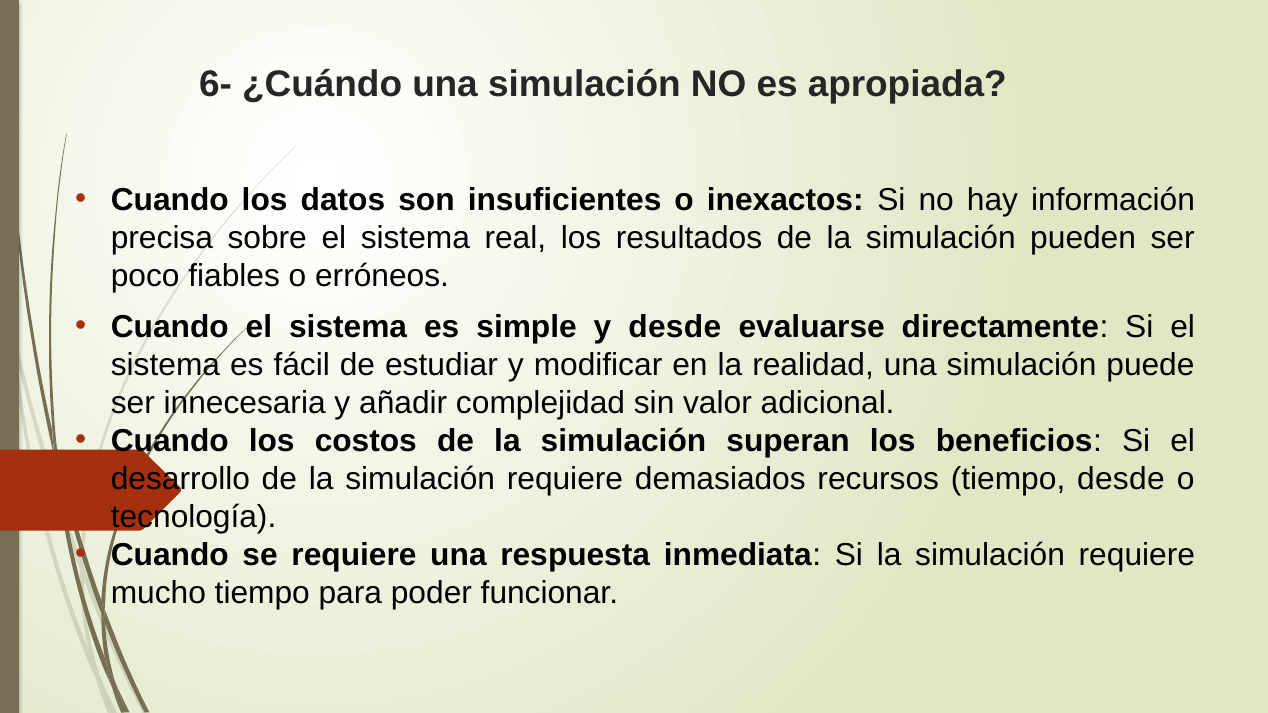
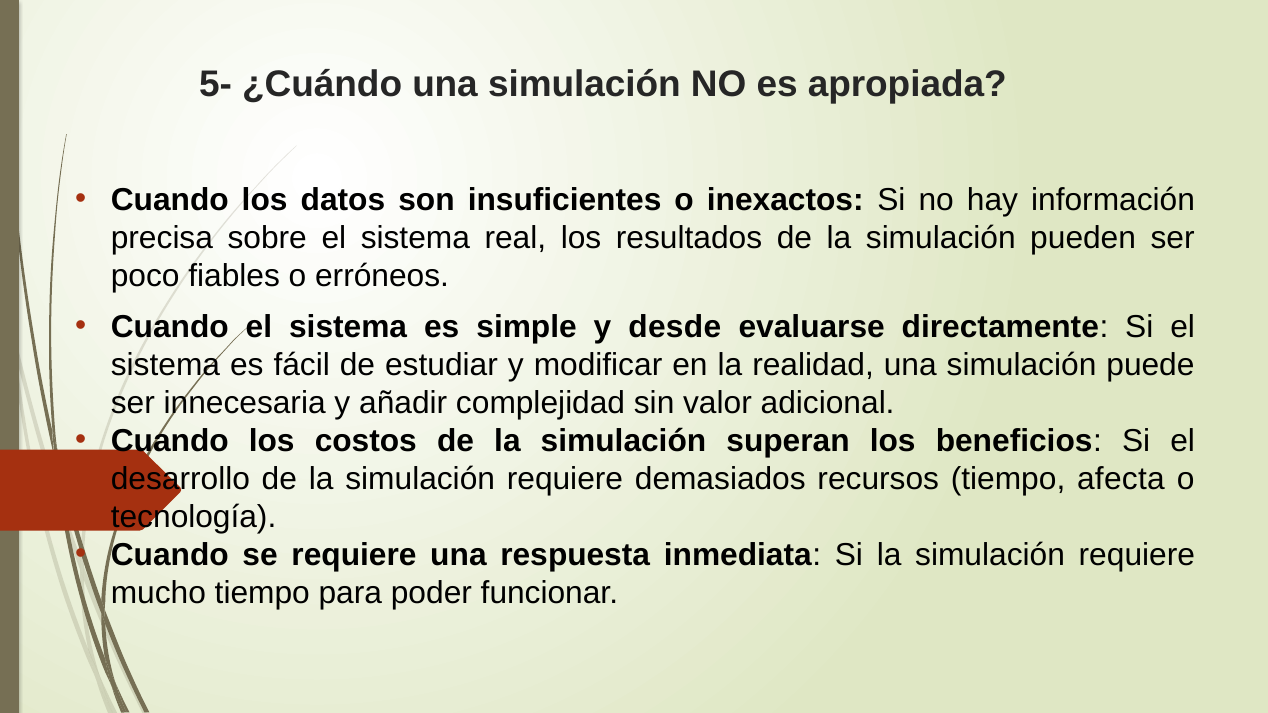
6-: 6- -> 5-
tiempo desde: desde -> afecta
